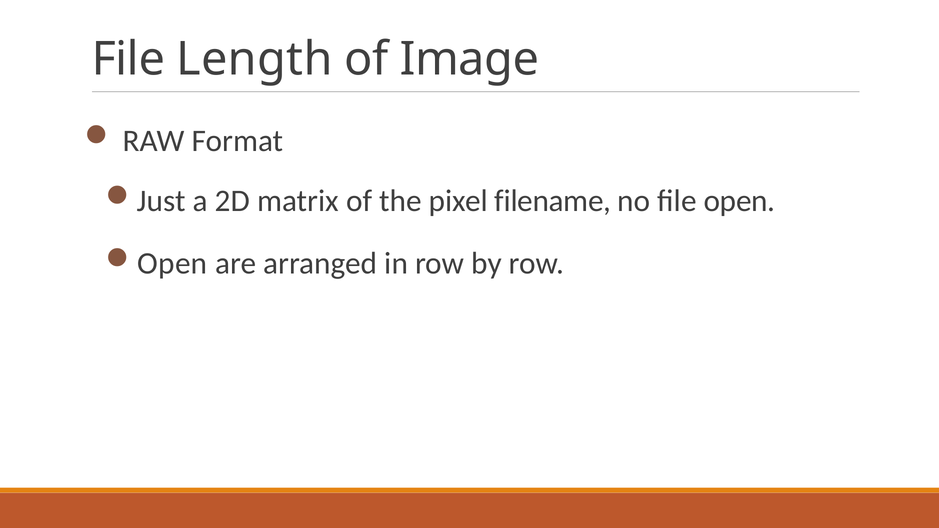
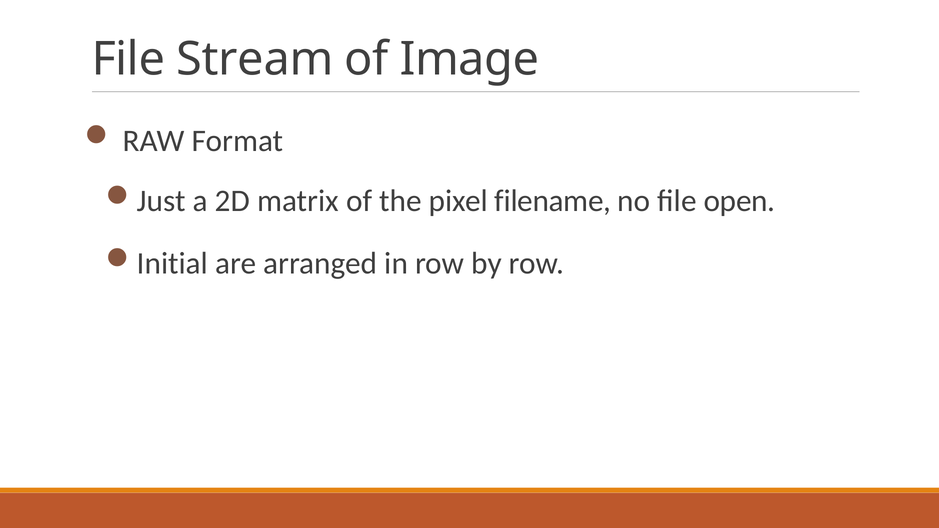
Length: Length -> Stream
Open at (172, 263): Open -> Initial
